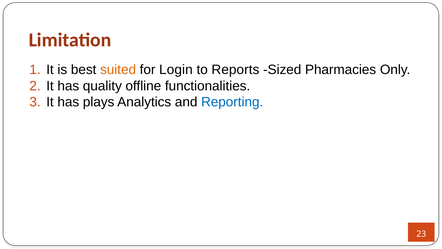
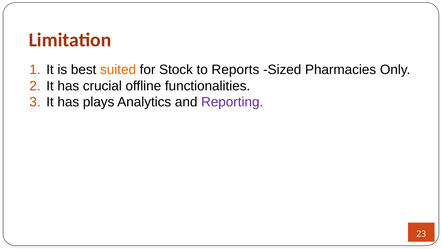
Login: Login -> Stock
quality: quality -> crucial
Reporting colour: blue -> purple
